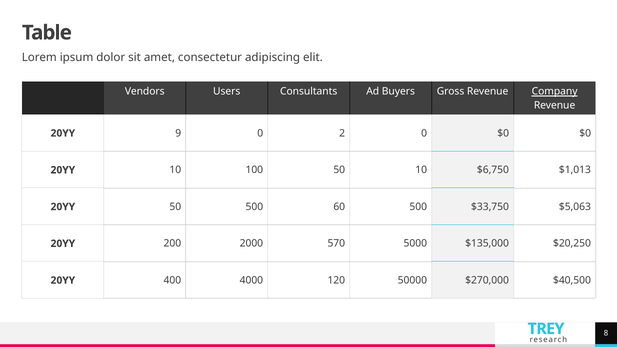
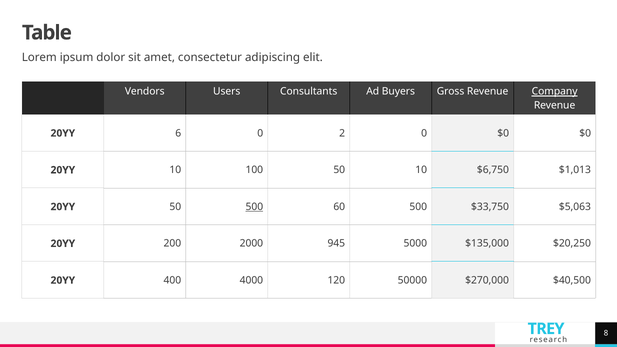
9: 9 -> 6
500 at (254, 207) underline: none -> present
570: 570 -> 945
